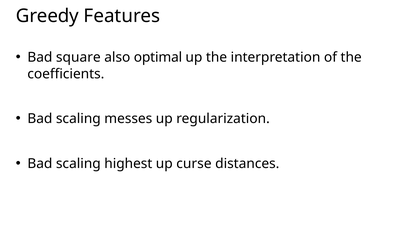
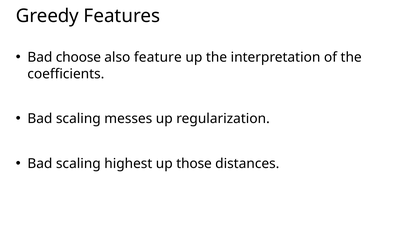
square: square -> choose
optimal: optimal -> feature
curse: curse -> those
